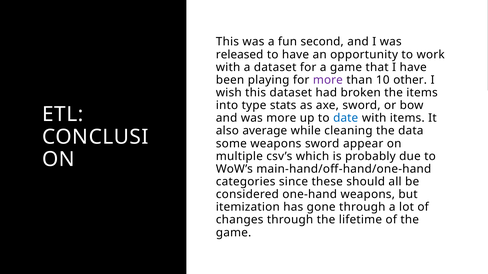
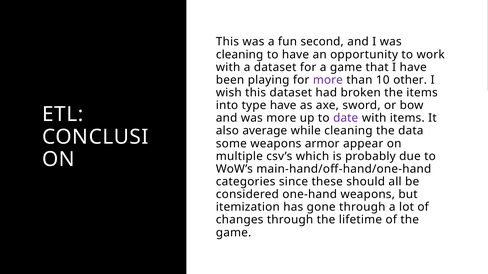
released at (240, 55): released -> cleaning
type stats: stats -> have
date colour: blue -> purple
weapons sword: sword -> armor
